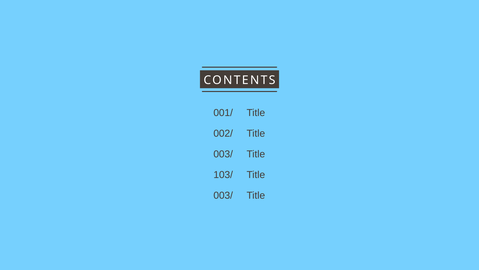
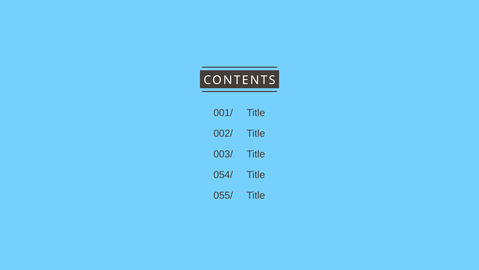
103/: 103/ -> 054/
003/ at (223, 195): 003/ -> 055/
